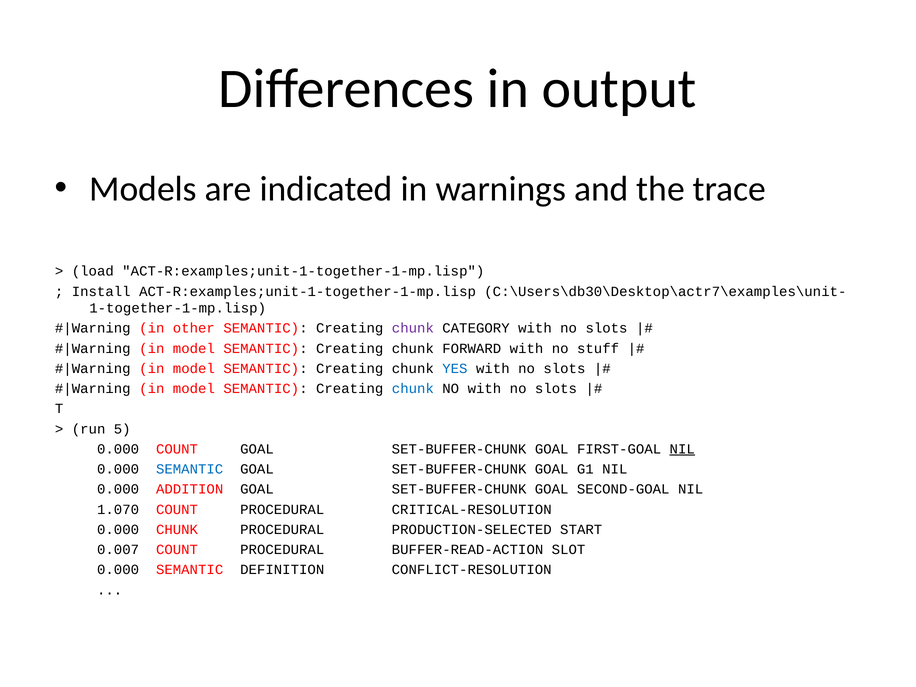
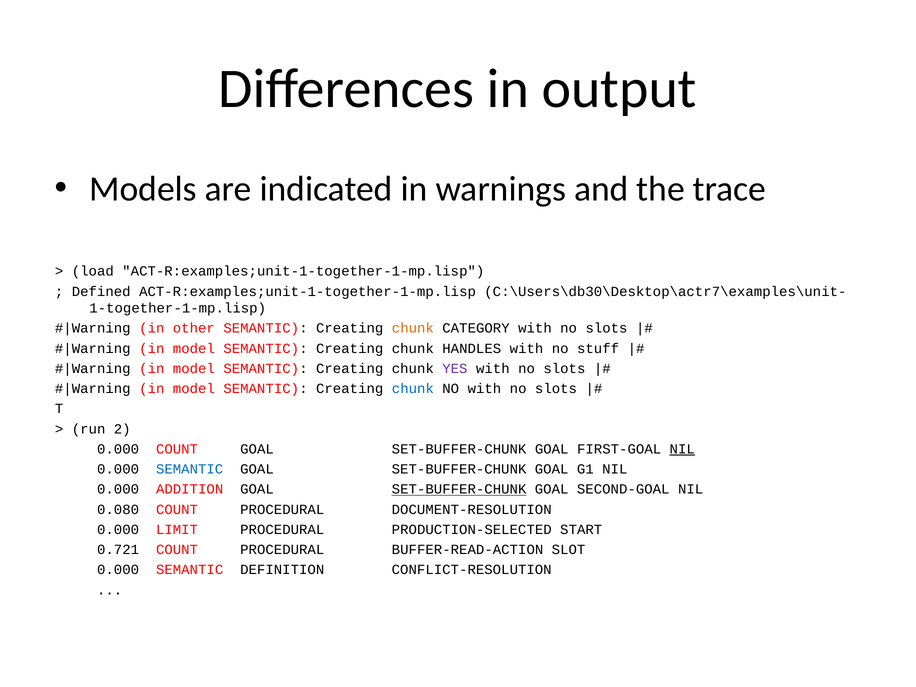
Install: Install -> Defined
chunk at (413, 328) colour: purple -> orange
FORWARD: FORWARD -> HANDLES
YES colour: blue -> purple
5: 5 -> 2
SET-BUFFER-CHUNK at (459, 489) underline: none -> present
1.070: 1.070 -> 0.080
CRITICAL-RESOLUTION: CRITICAL-RESOLUTION -> DOCUMENT-RESOLUTION
0.000 CHUNK: CHUNK -> LIMIT
0.007: 0.007 -> 0.721
